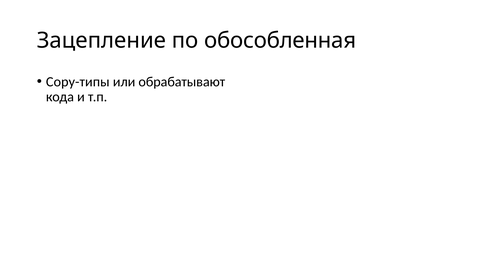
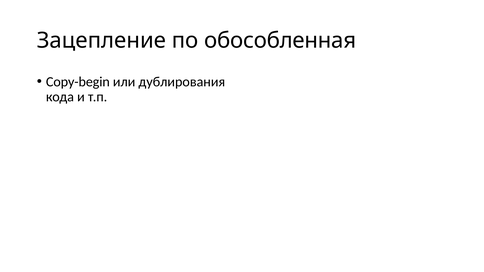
Copy-типы: Copy-типы -> Copy-begin
или обрабатывают: обрабатывают -> дублирования
